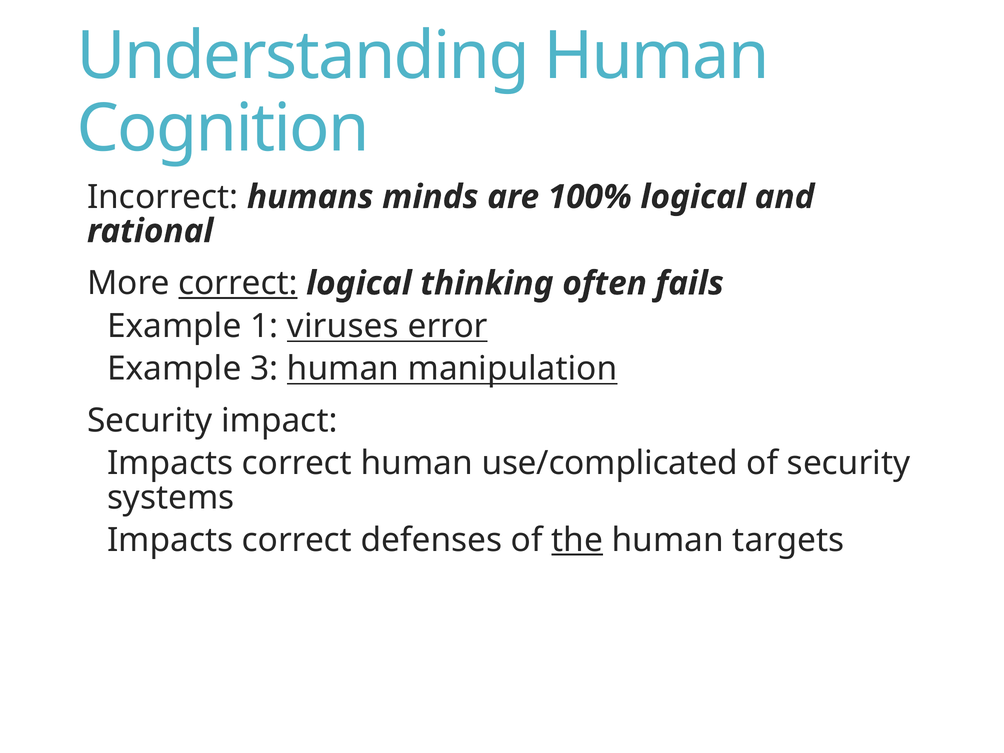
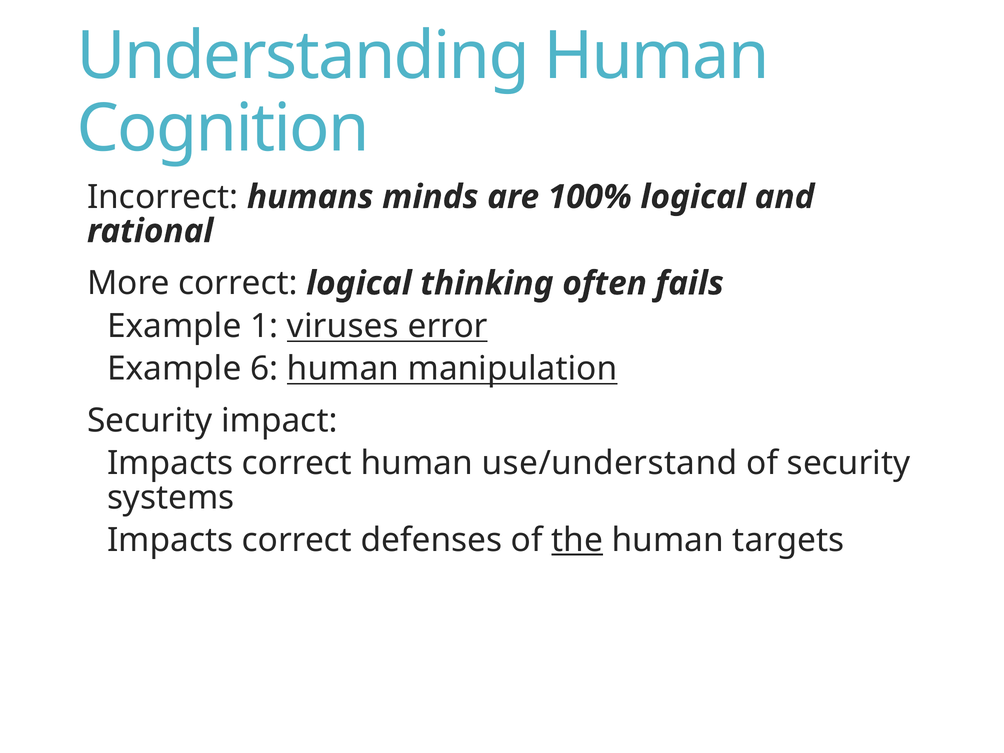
correct at (238, 283) underline: present -> none
3: 3 -> 6
use/complicated: use/complicated -> use/understand
